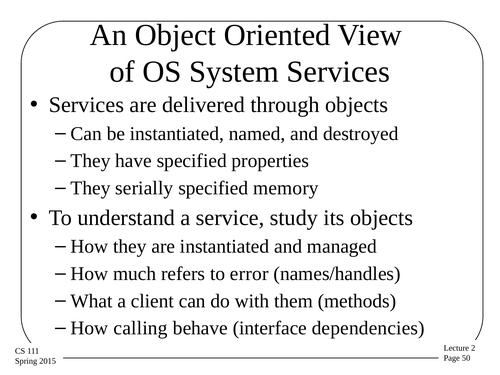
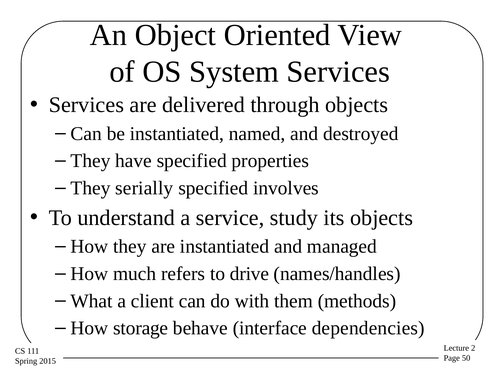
memory: memory -> involves
error: error -> drive
calling: calling -> storage
